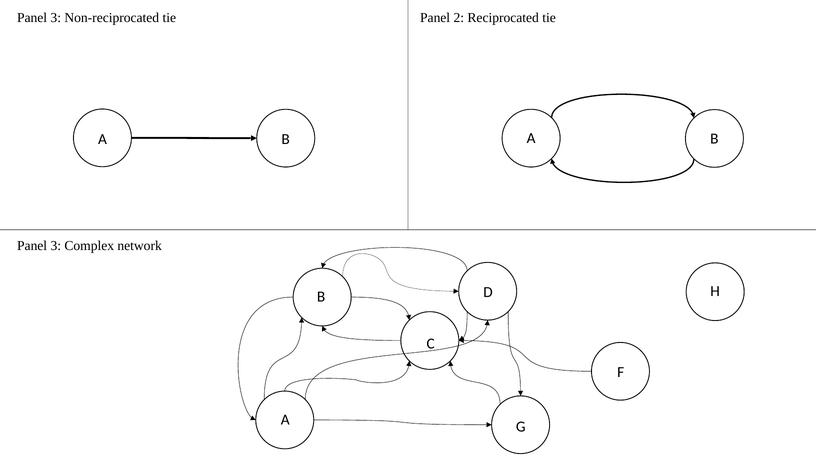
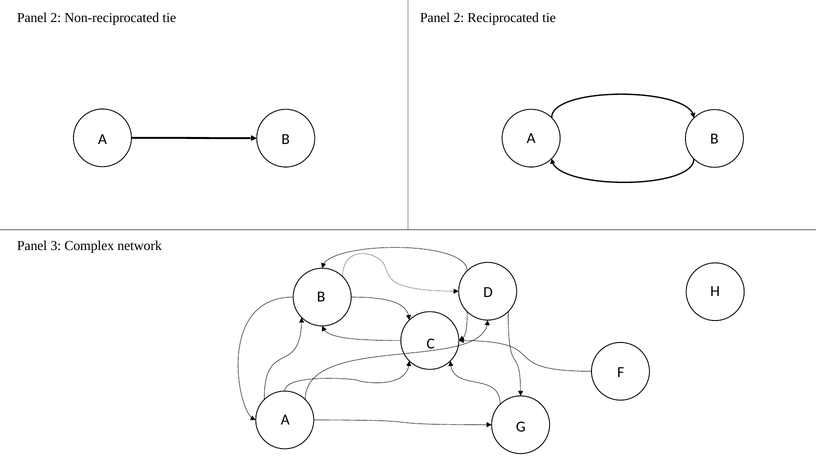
3 at (56, 18): 3 -> 2
